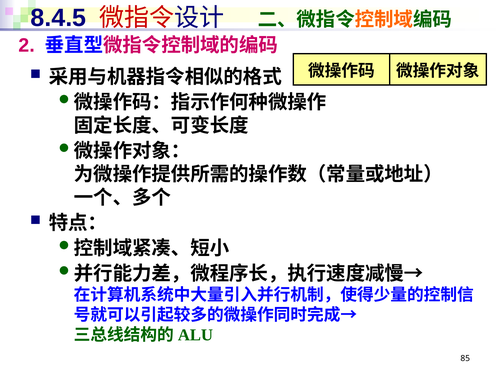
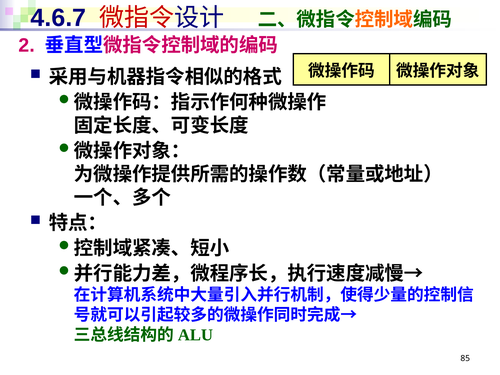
8.4.5: 8.4.5 -> 4.6.7
